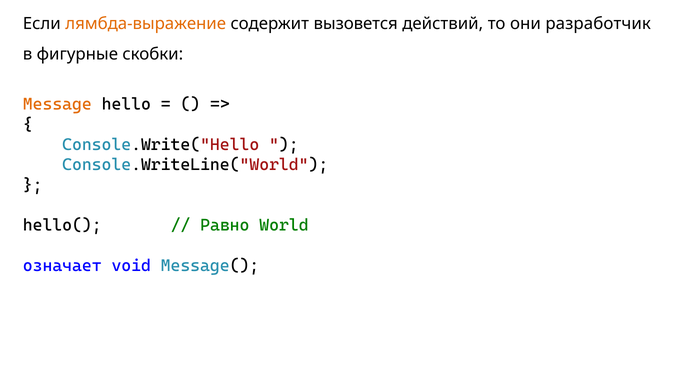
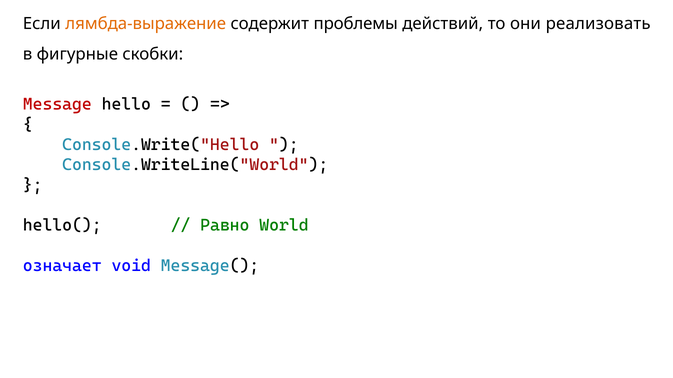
вызовется: вызовется -> проблемы
разработчик: разработчик -> реализовать
Message colour: orange -> red
